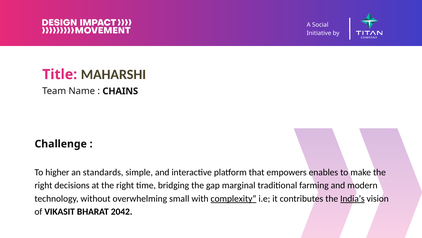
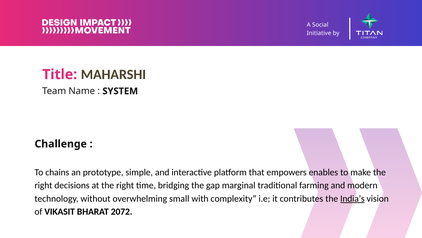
CHAINS: CHAINS -> SYSTEM
higher: higher -> chains
standards: standards -> prototype
complexity underline: present -> none
2042: 2042 -> 2072
